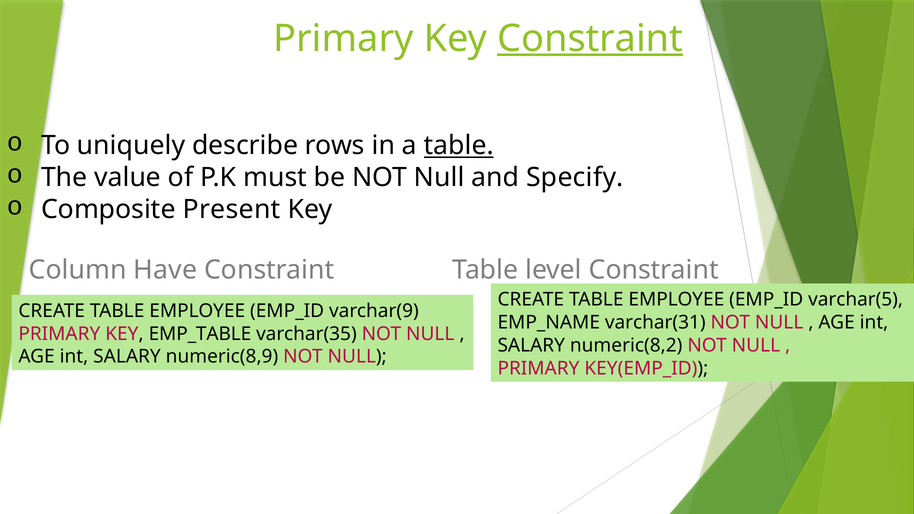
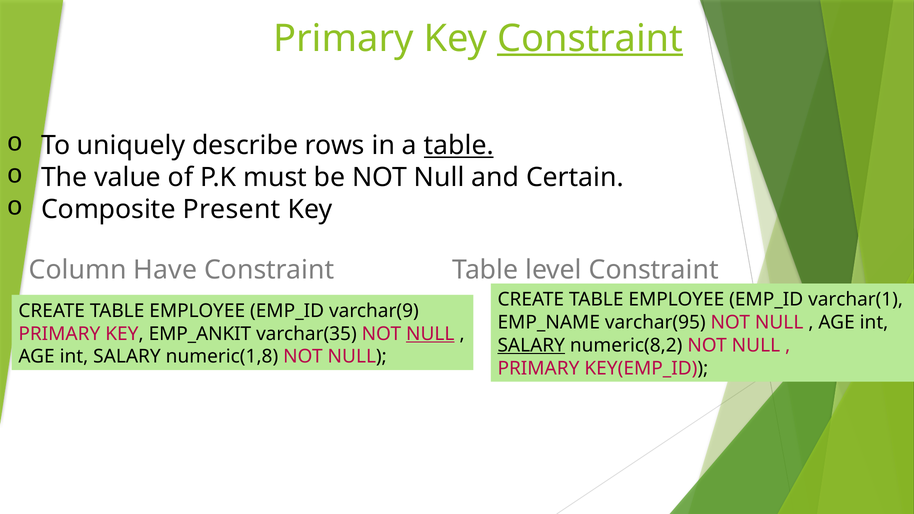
Specify: Specify -> Certain
varchar(5: varchar(5 -> varchar(1
varchar(31: varchar(31 -> varchar(95
EMP_TABLE: EMP_TABLE -> EMP_ANKIT
NULL at (430, 334) underline: none -> present
SALARY at (531, 345) underline: none -> present
numeric(8,9: numeric(8,9 -> numeric(1,8
